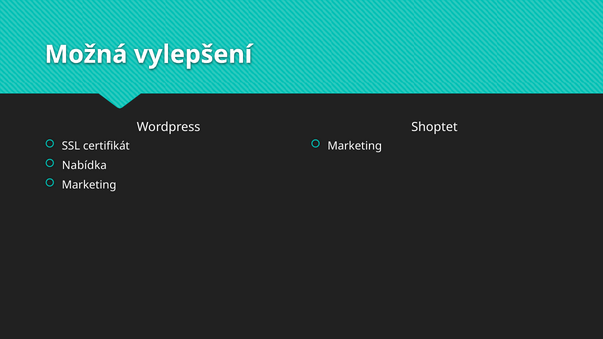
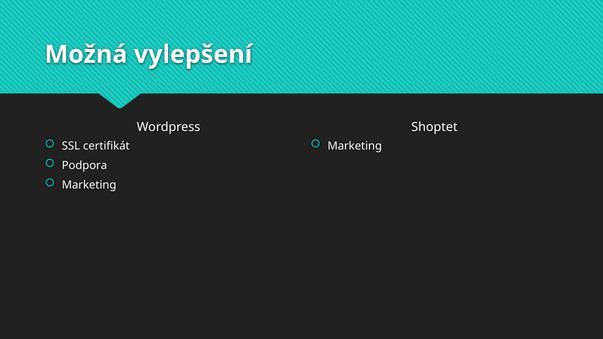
Nabídka: Nabídka -> Podpora
